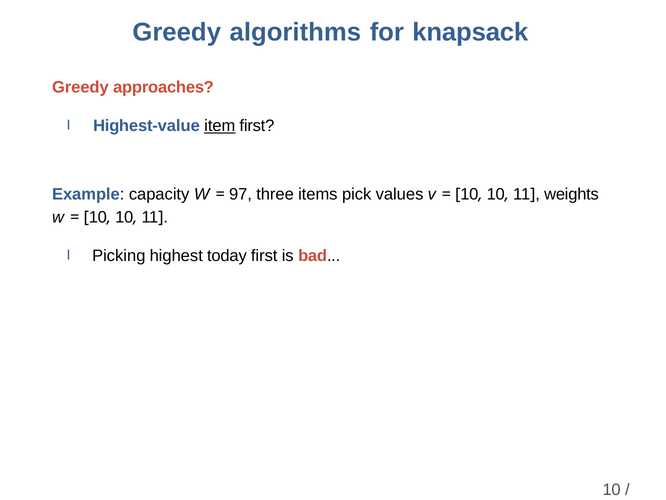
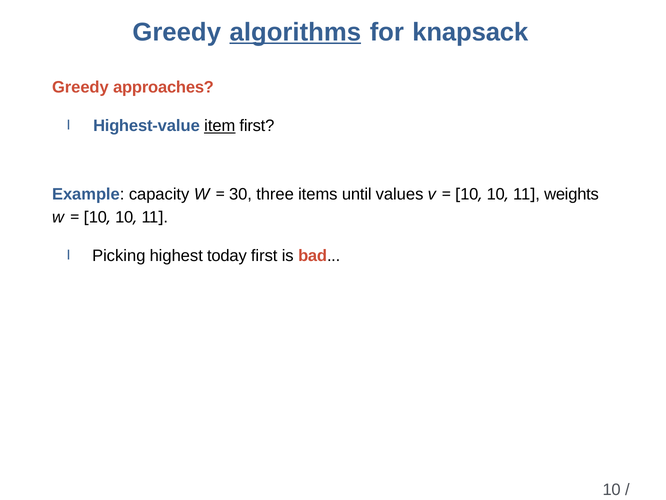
algorithms underline: none -> present
97: 97 -> 30
pick: pick -> until
